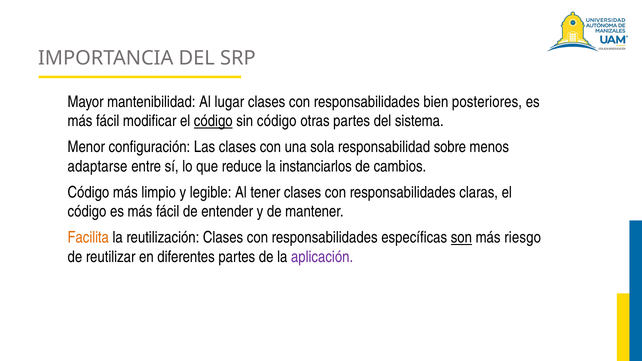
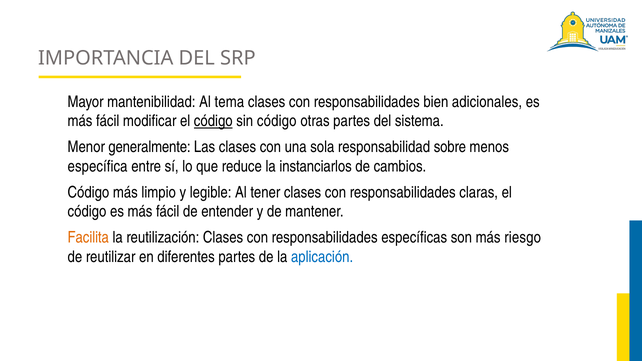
lugar: lugar -> tema
posteriores: posteriores -> adicionales
configuración: configuración -> generalmente
adaptarse: adaptarse -> específica
son underline: present -> none
aplicación colour: purple -> blue
